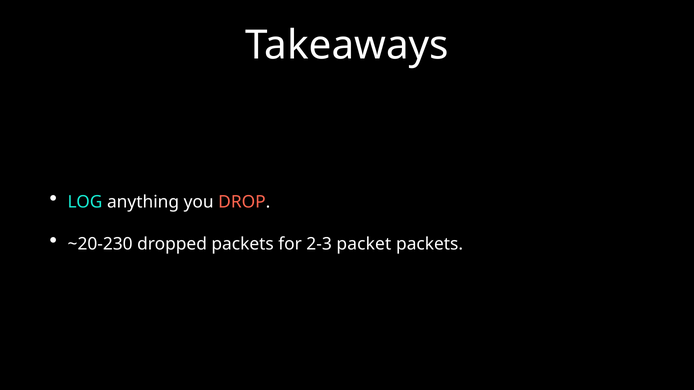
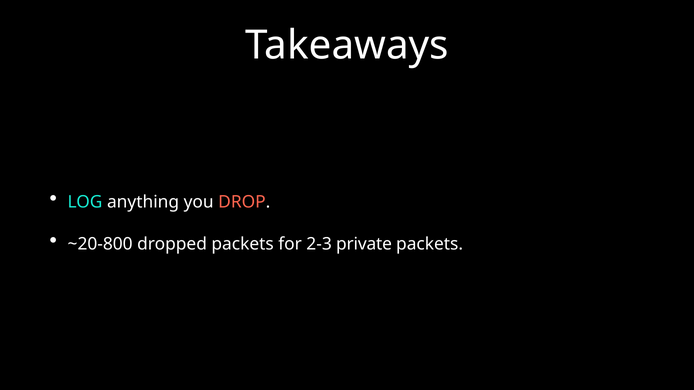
~20-230: ~20-230 -> ~20-800
packet: packet -> private
